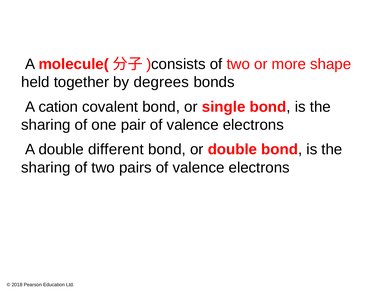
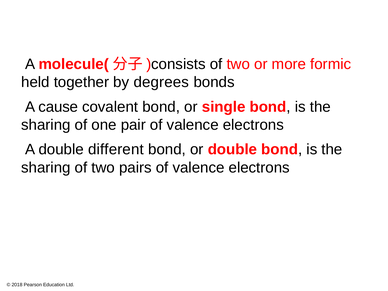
shape: shape -> formic
cation: cation -> cause
